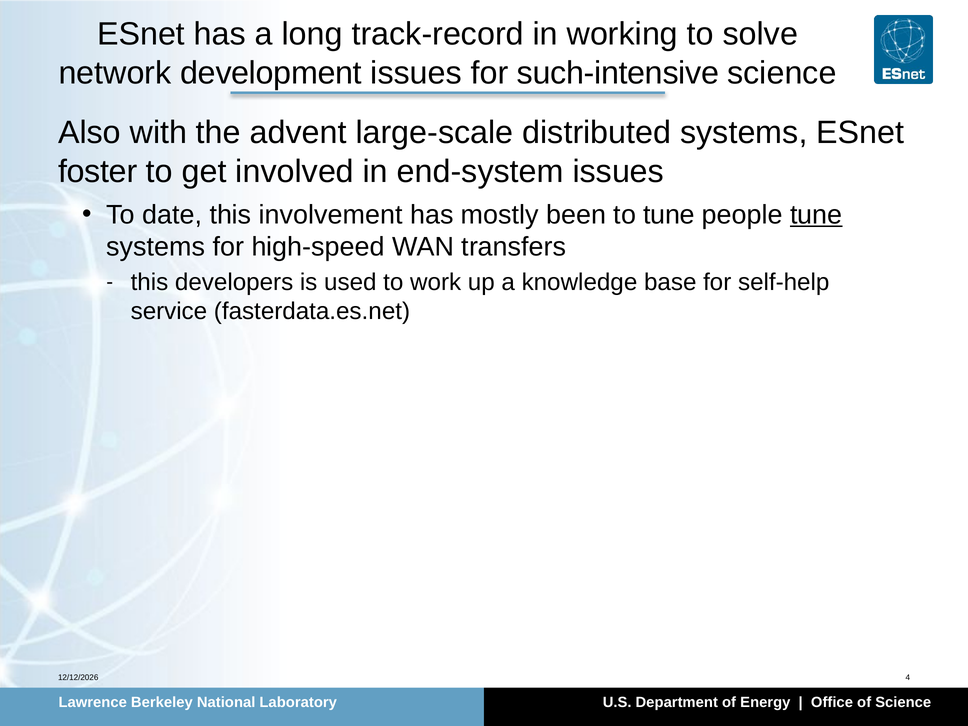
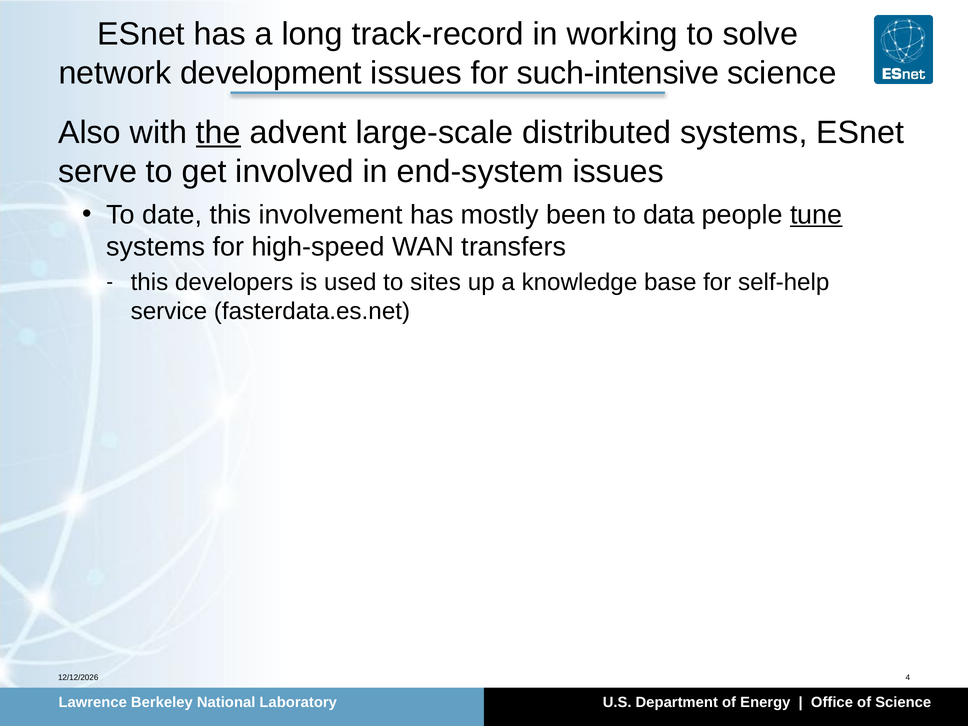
the underline: none -> present
foster: foster -> serve
to tune: tune -> data
work: work -> sites
